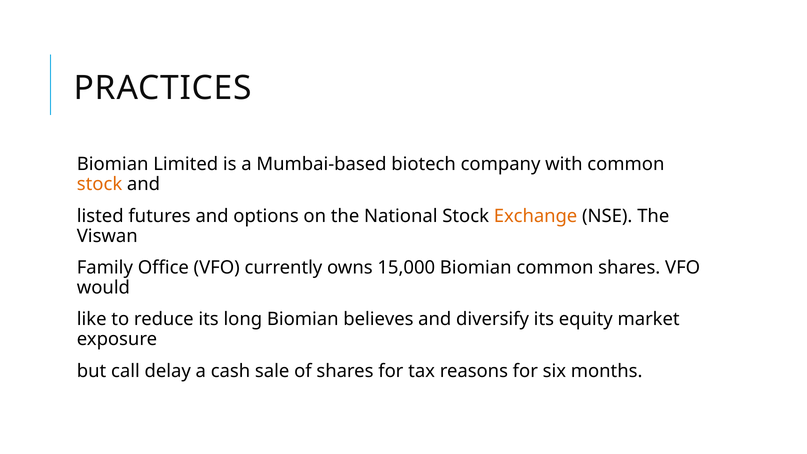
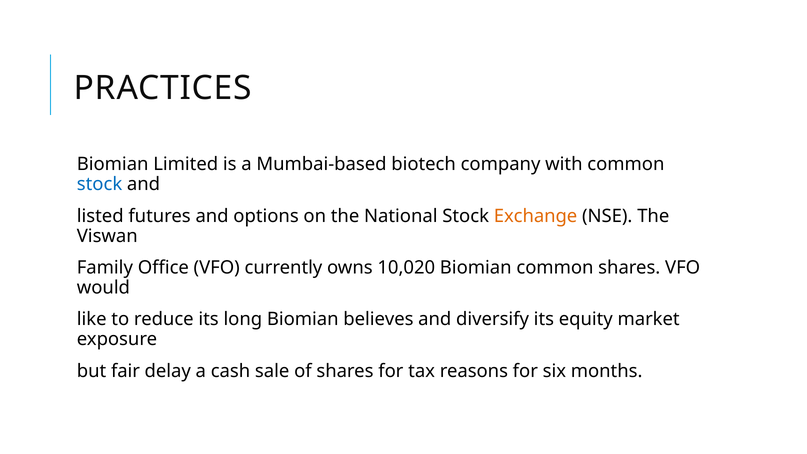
stock at (100, 184) colour: orange -> blue
15,000: 15,000 -> 10,020
call: call -> fair
